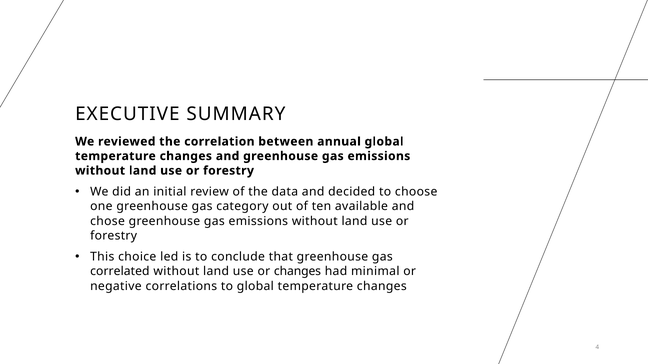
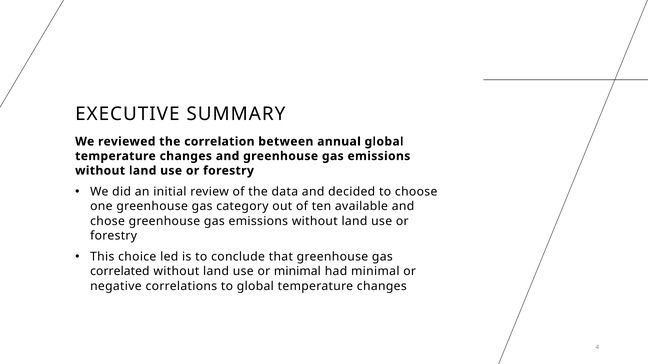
or changes: changes -> minimal
